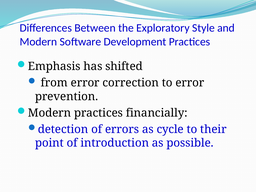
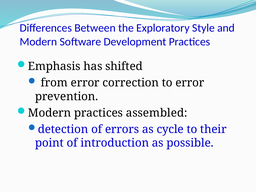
financially: financially -> assembled
